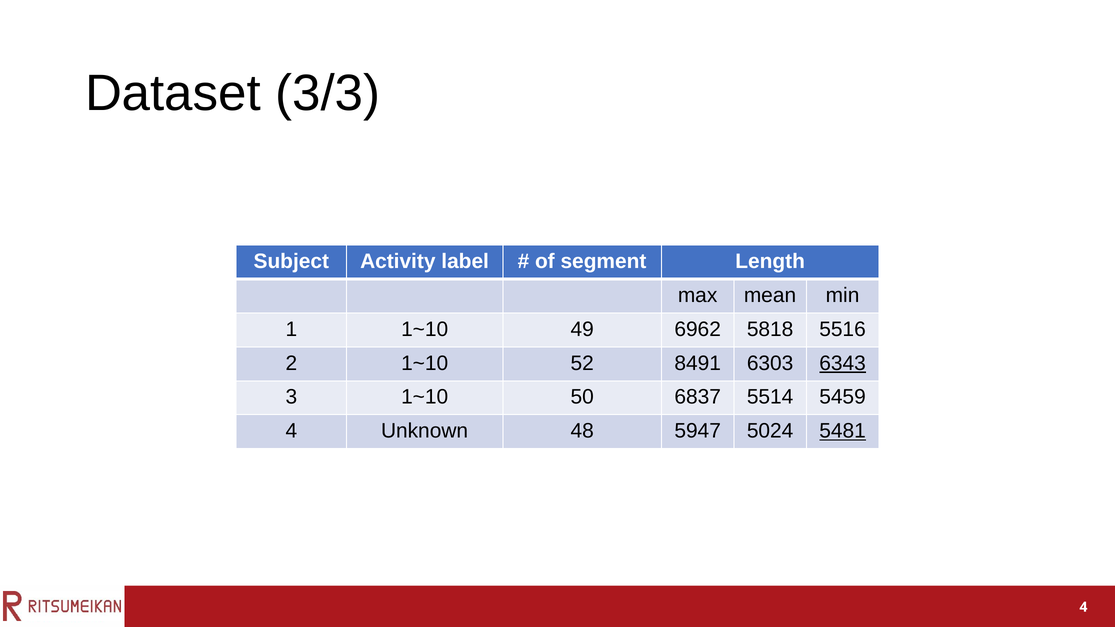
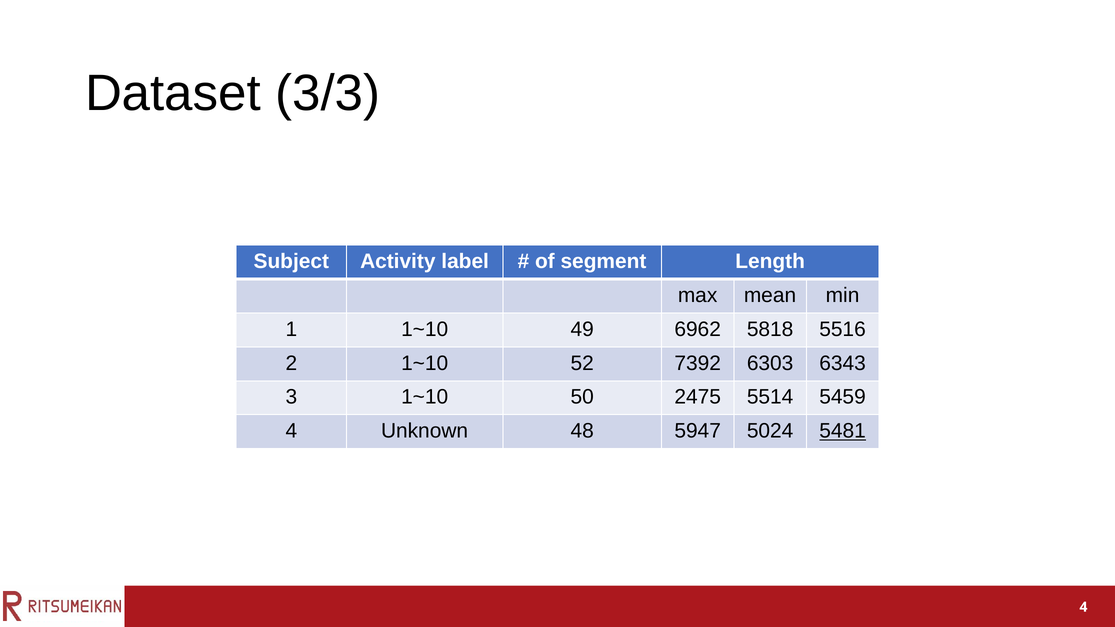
8491: 8491 -> 7392
6343 underline: present -> none
6837: 6837 -> 2475
